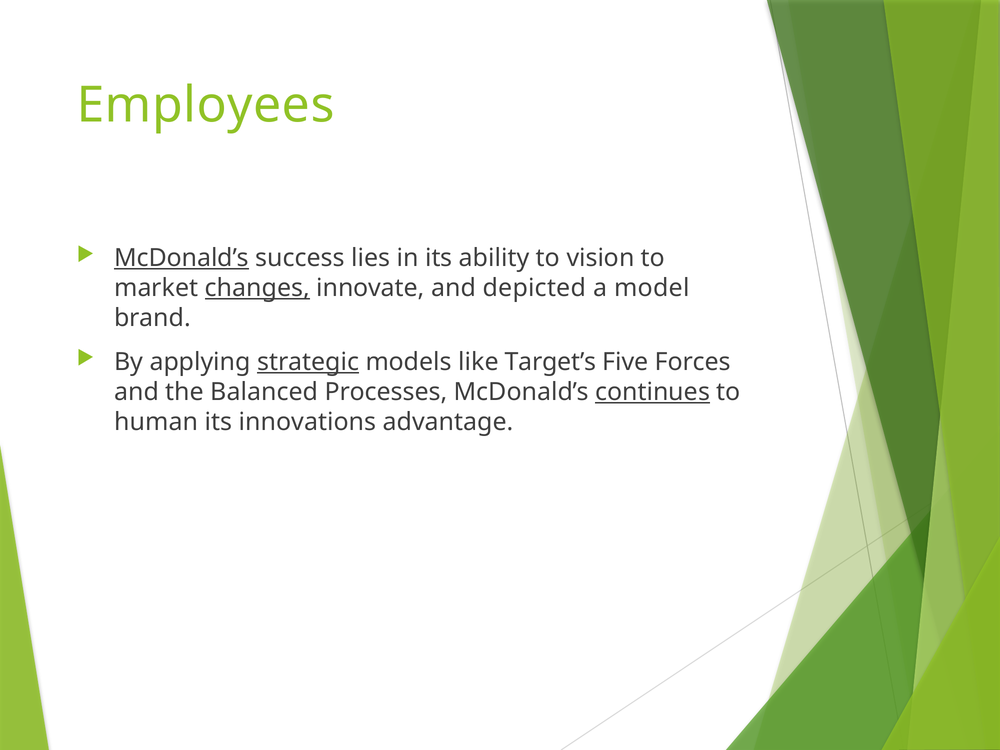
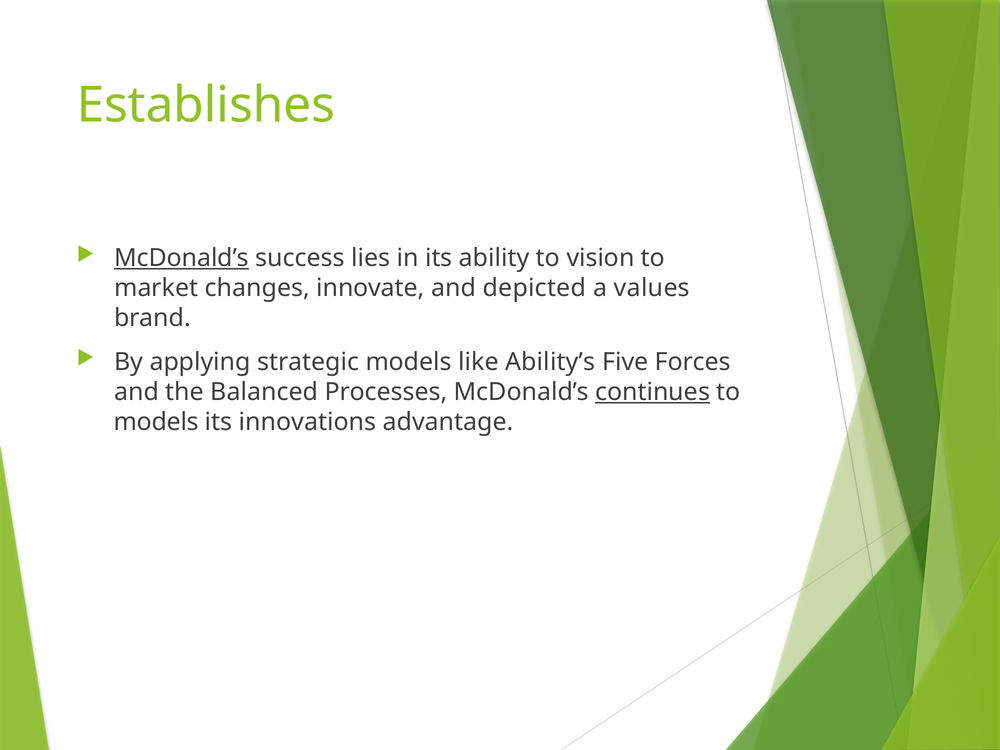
Employees: Employees -> Establishes
changes underline: present -> none
model: model -> values
strategic underline: present -> none
Target’s: Target’s -> Ability’s
human at (156, 422): human -> models
